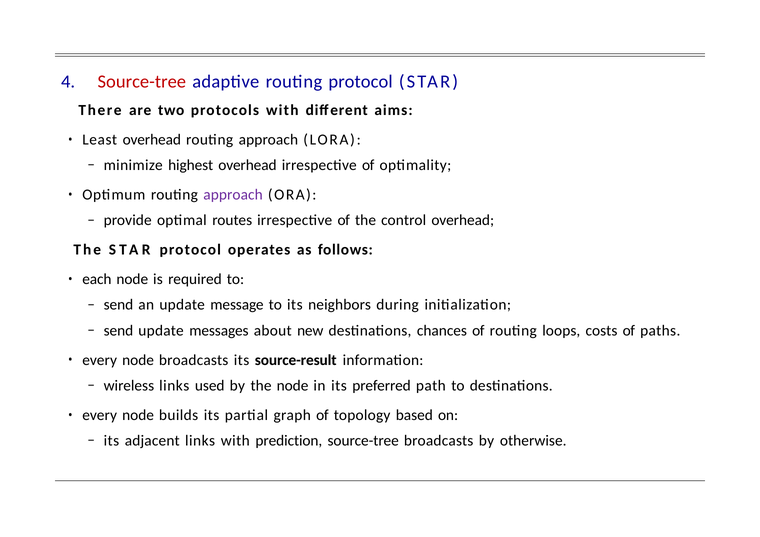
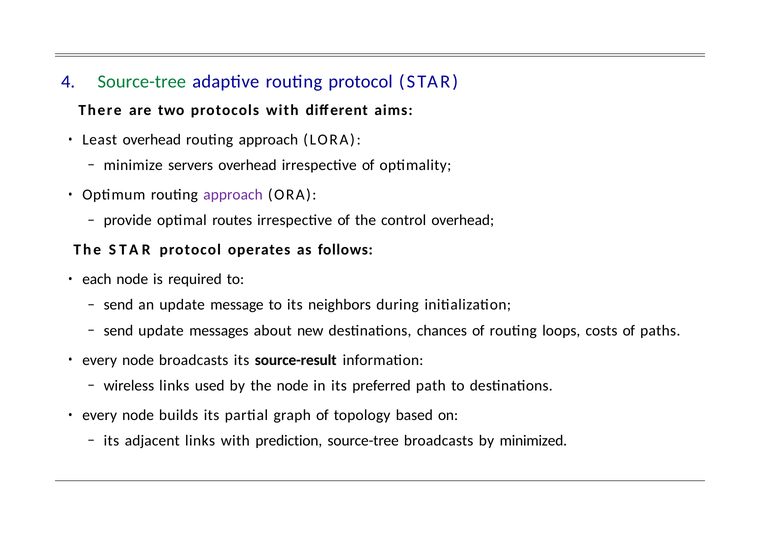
Source-tree at (142, 81) colour: red -> green
highest: highest -> servers
otherwise: otherwise -> minimized
